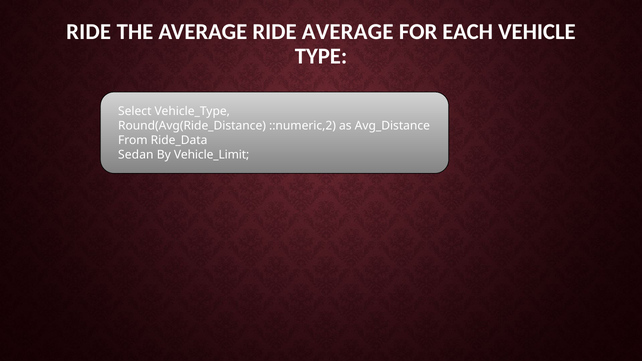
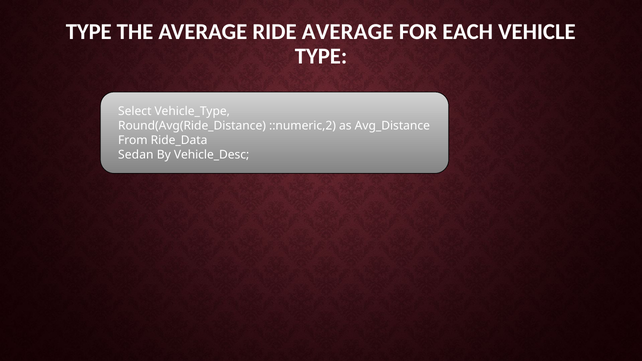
RIDE at (89, 32): RIDE -> TYPE
Vehicle_Limit: Vehicle_Limit -> Vehicle_Desc
